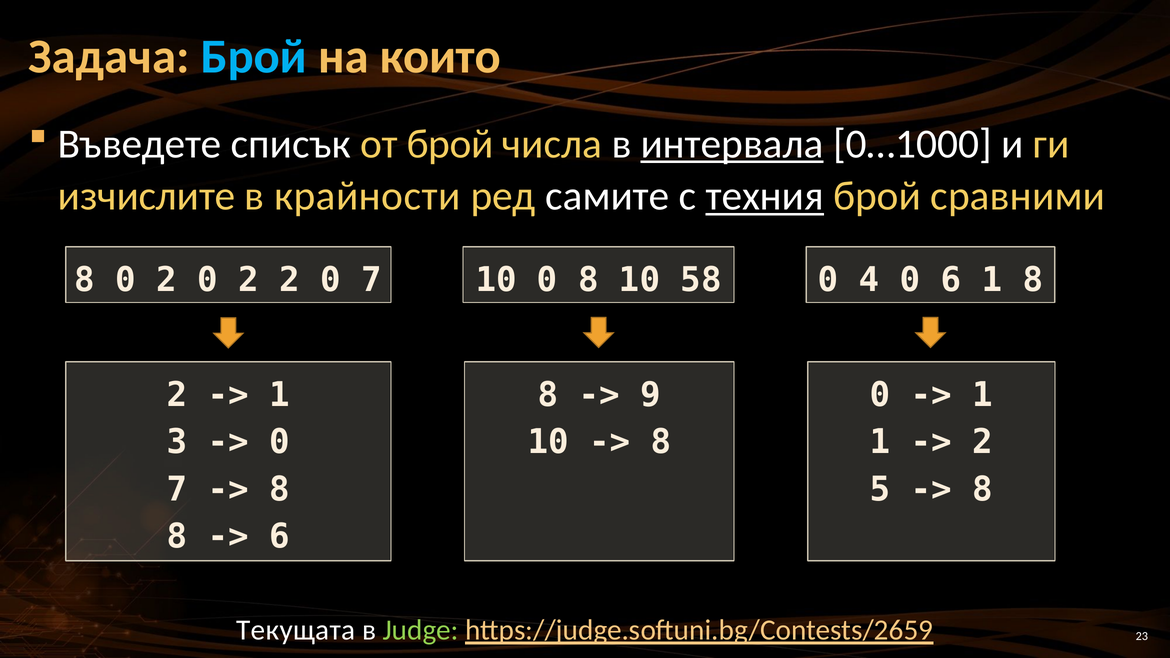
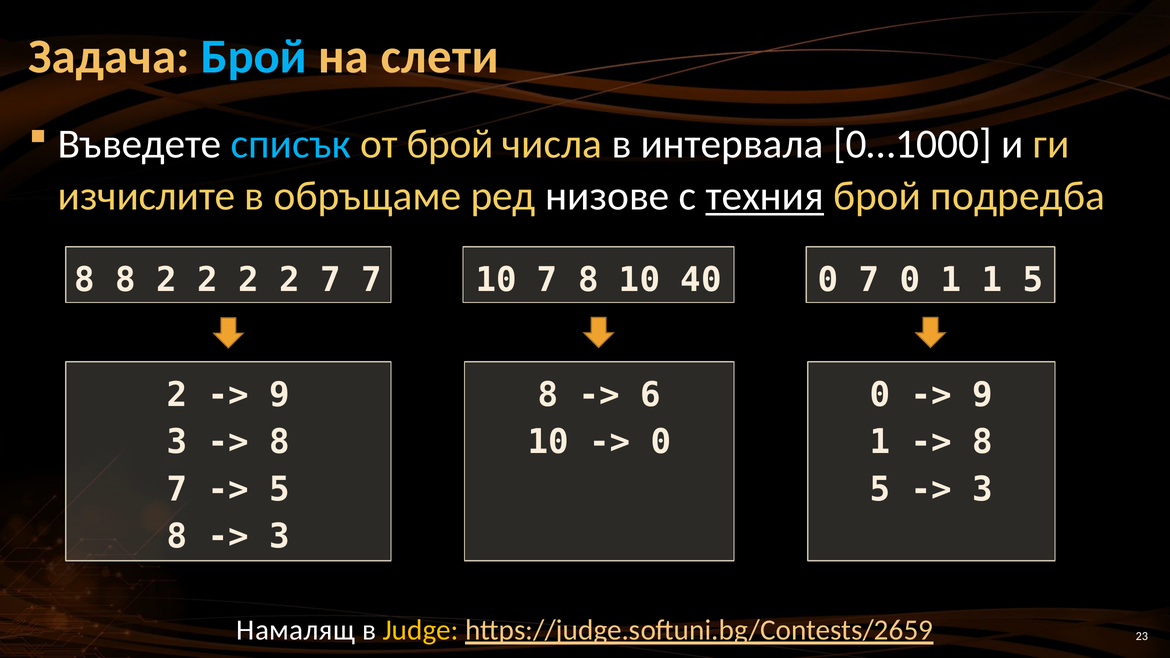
които: които -> слети
списък colour: white -> light blue
интервала underline: present -> none
крайности: крайности -> обръщаме
самите: самите -> низове
сравними: сравними -> подредба
0 at (126, 280): 0 -> 8
0 at (208, 280): 0 -> 2
2 2 0: 0 -> 7
10 0: 0 -> 7
58: 58 -> 40
0 4: 4 -> 7
0 6: 6 -> 1
1 8: 8 -> 5
1 at (280, 395): 1 -> 9
9: 9 -> 6
1 at (983, 395): 1 -> 9
0 at (280, 442): 0 -> 8
8 at (661, 442): 8 -> 0
2 at (983, 442): 2 -> 8
8 at (280, 489): 8 -> 5
8 at (983, 489): 8 -> 3
6 at (280, 537): 6 -> 3
Текущата: Текущата -> Намалящ
Judge colour: light green -> yellow
